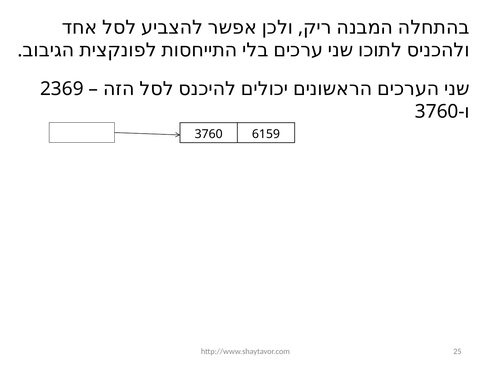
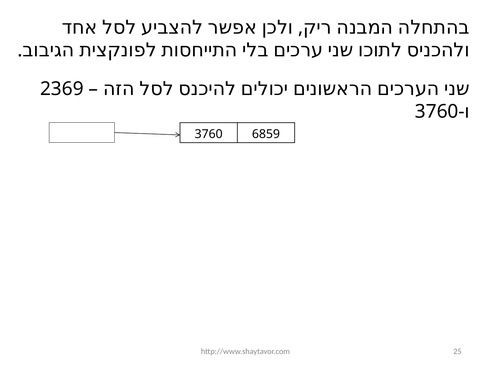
6159: 6159 -> 6859
